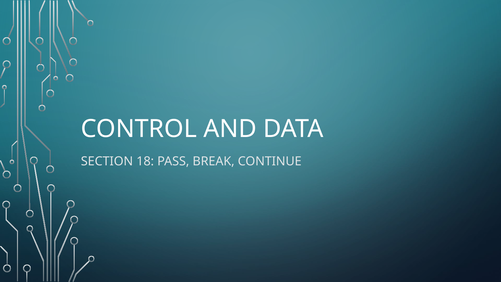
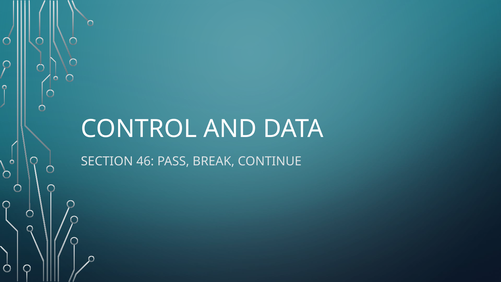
18: 18 -> 46
